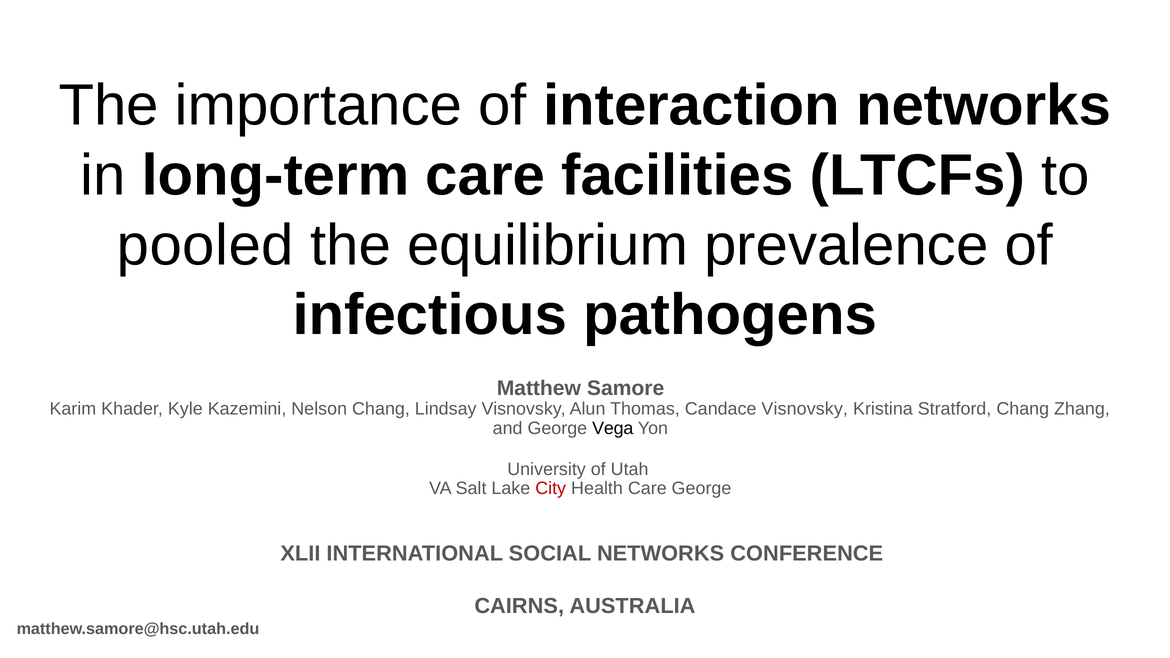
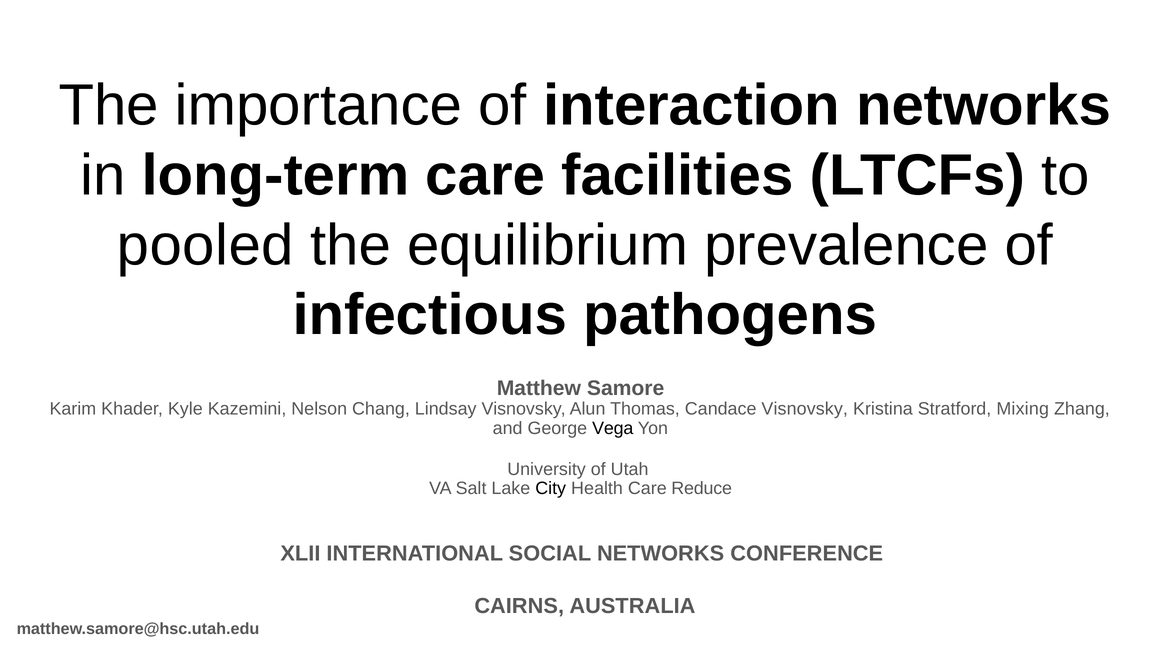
Stratford Chang: Chang -> Mixing
City colour: red -> black
Care George: George -> Reduce
